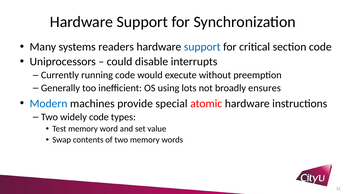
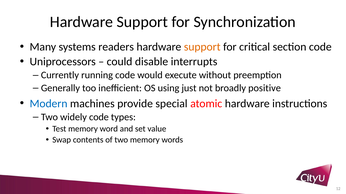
support at (202, 47) colour: blue -> orange
lots: lots -> just
ensures: ensures -> positive
